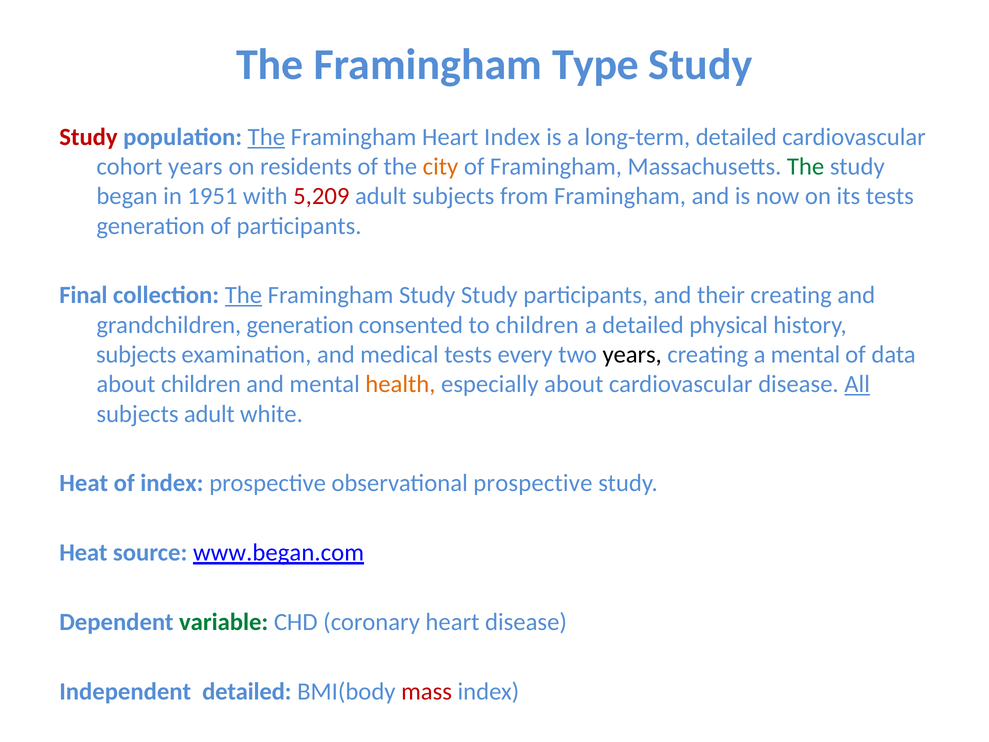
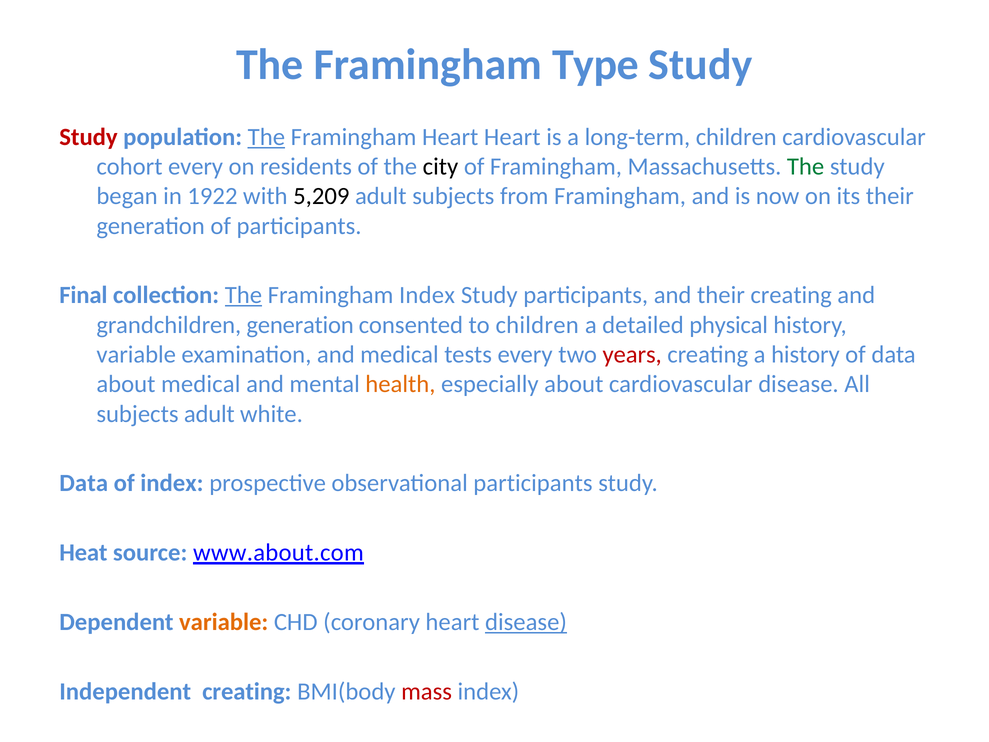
Heart Index: Index -> Heart
long-term detailed: detailed -> children
cohort years: years -> every
city colour: orange -> black
1951: 1951 -> 1922
5,209 colour: red -> black
its tests: tests -> their
Framingham Study: Study -> Index
subjects at (136, 354): subjects -> variable
years at (632, 354) colour: black -> red
a mental: mental -> history
about children: children -> medical
All underline: present -> none
Heat at (84, 483): Heat -> Data
observational prospective: prospective -> participants
www.began.com: www.began.com -> www.about.com
variable at (224, 622) colour: green -> orange
disease at (526, 622) underline: none -> present
Independent detailed: detailed -> creating
